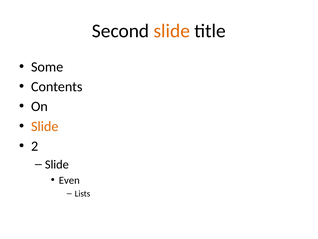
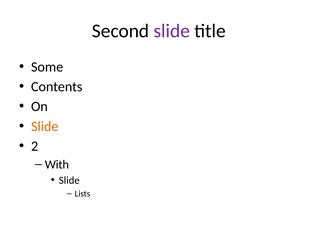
slide at (172, 31) colour: orange -> purple
Slide at (57, 164): Slide -> With
Even at (69, 180): Even -> Slide
